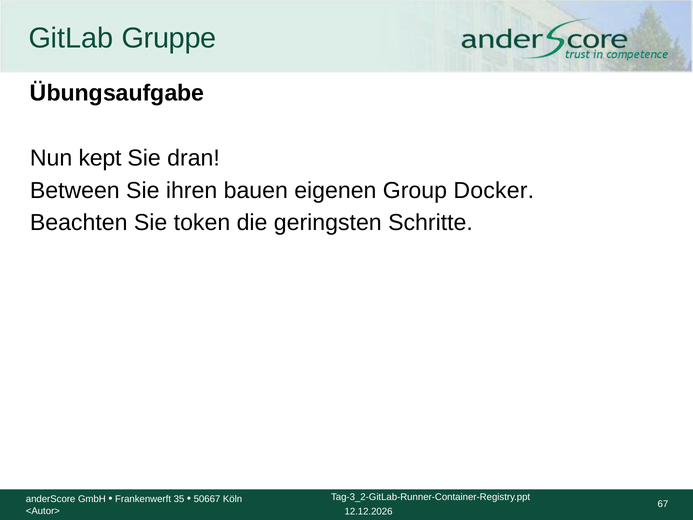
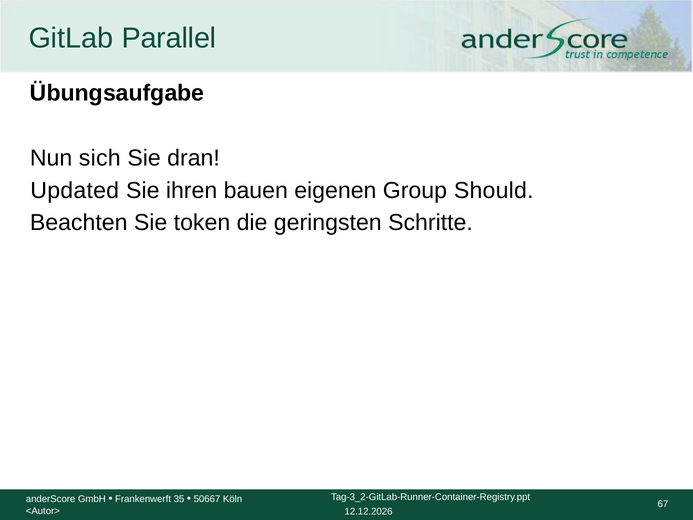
Gruppe: Gruppe -> Parallel
kept: kept -> sich
Between: Between -> Updated
Docker: Docker -> Should
